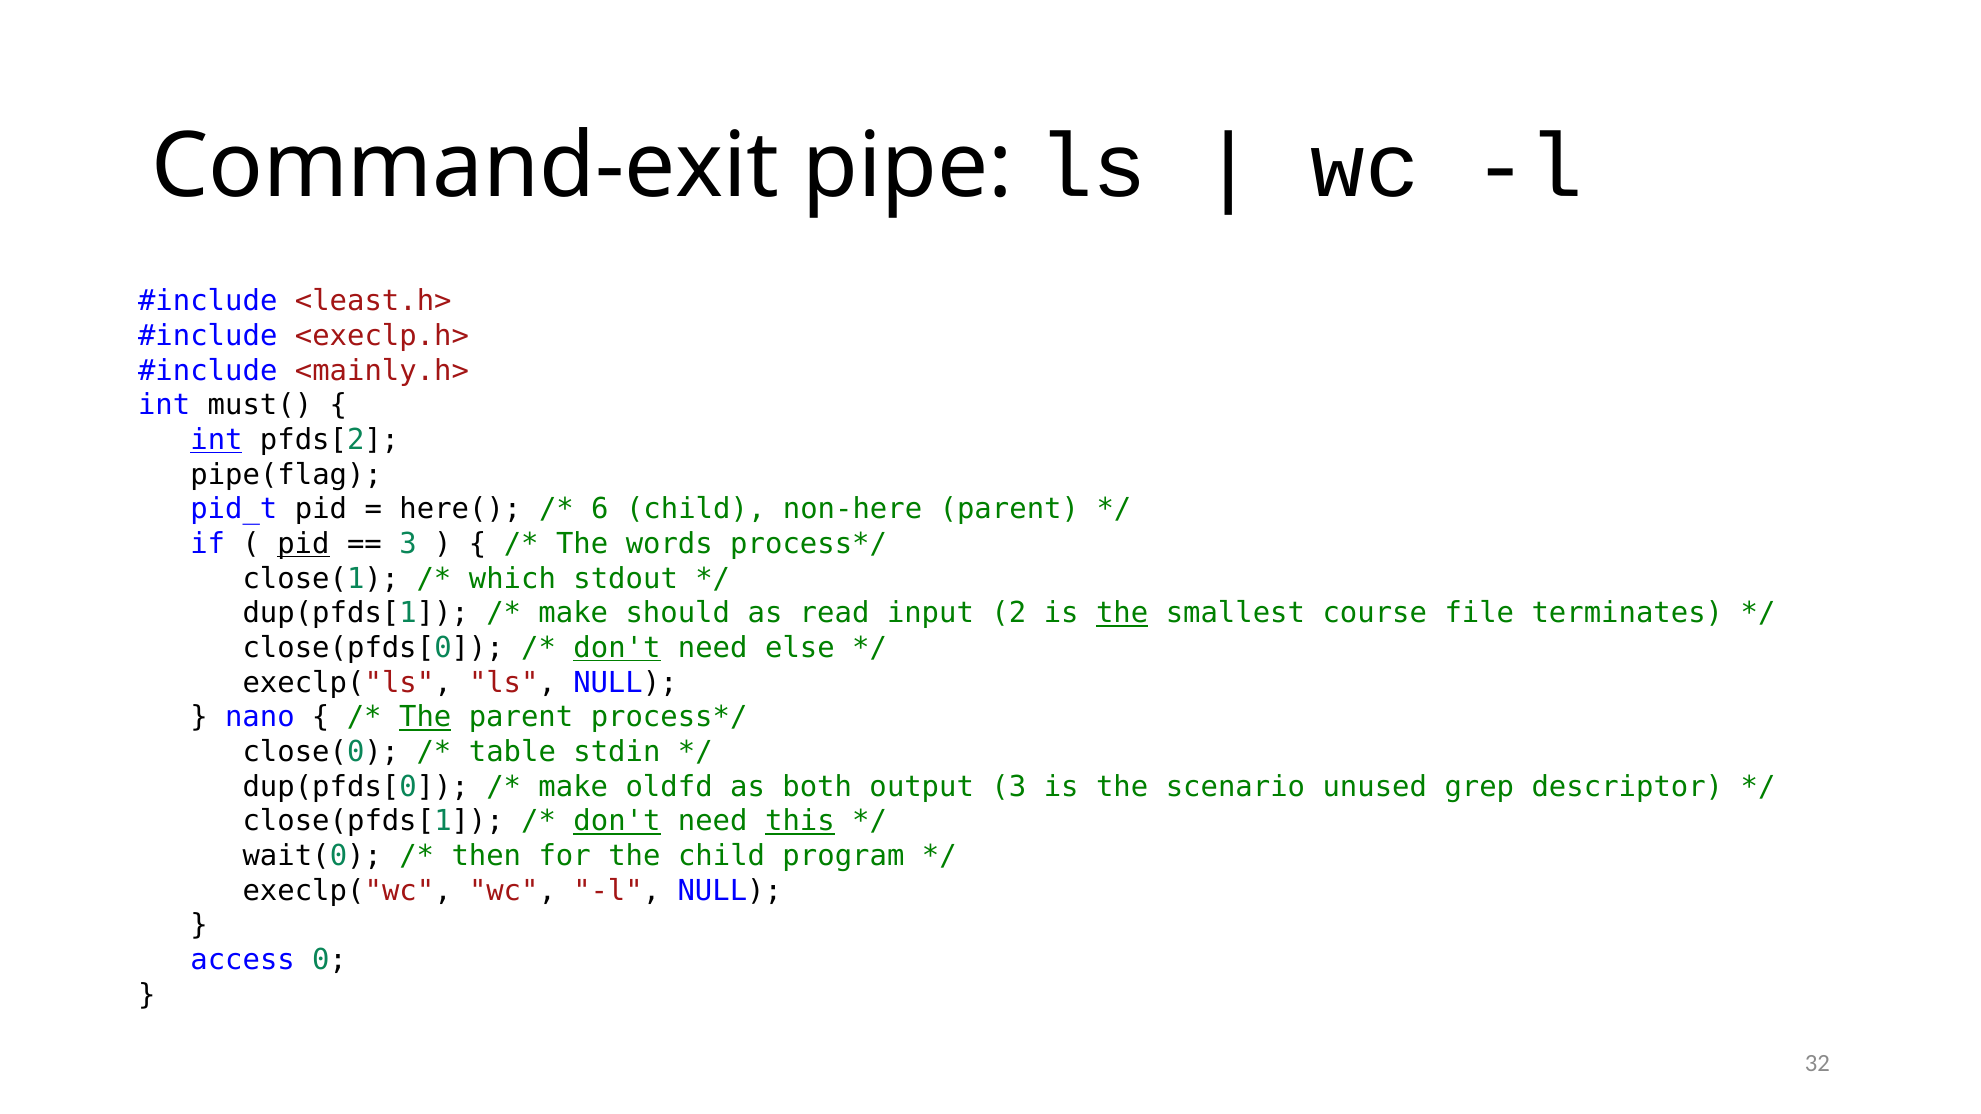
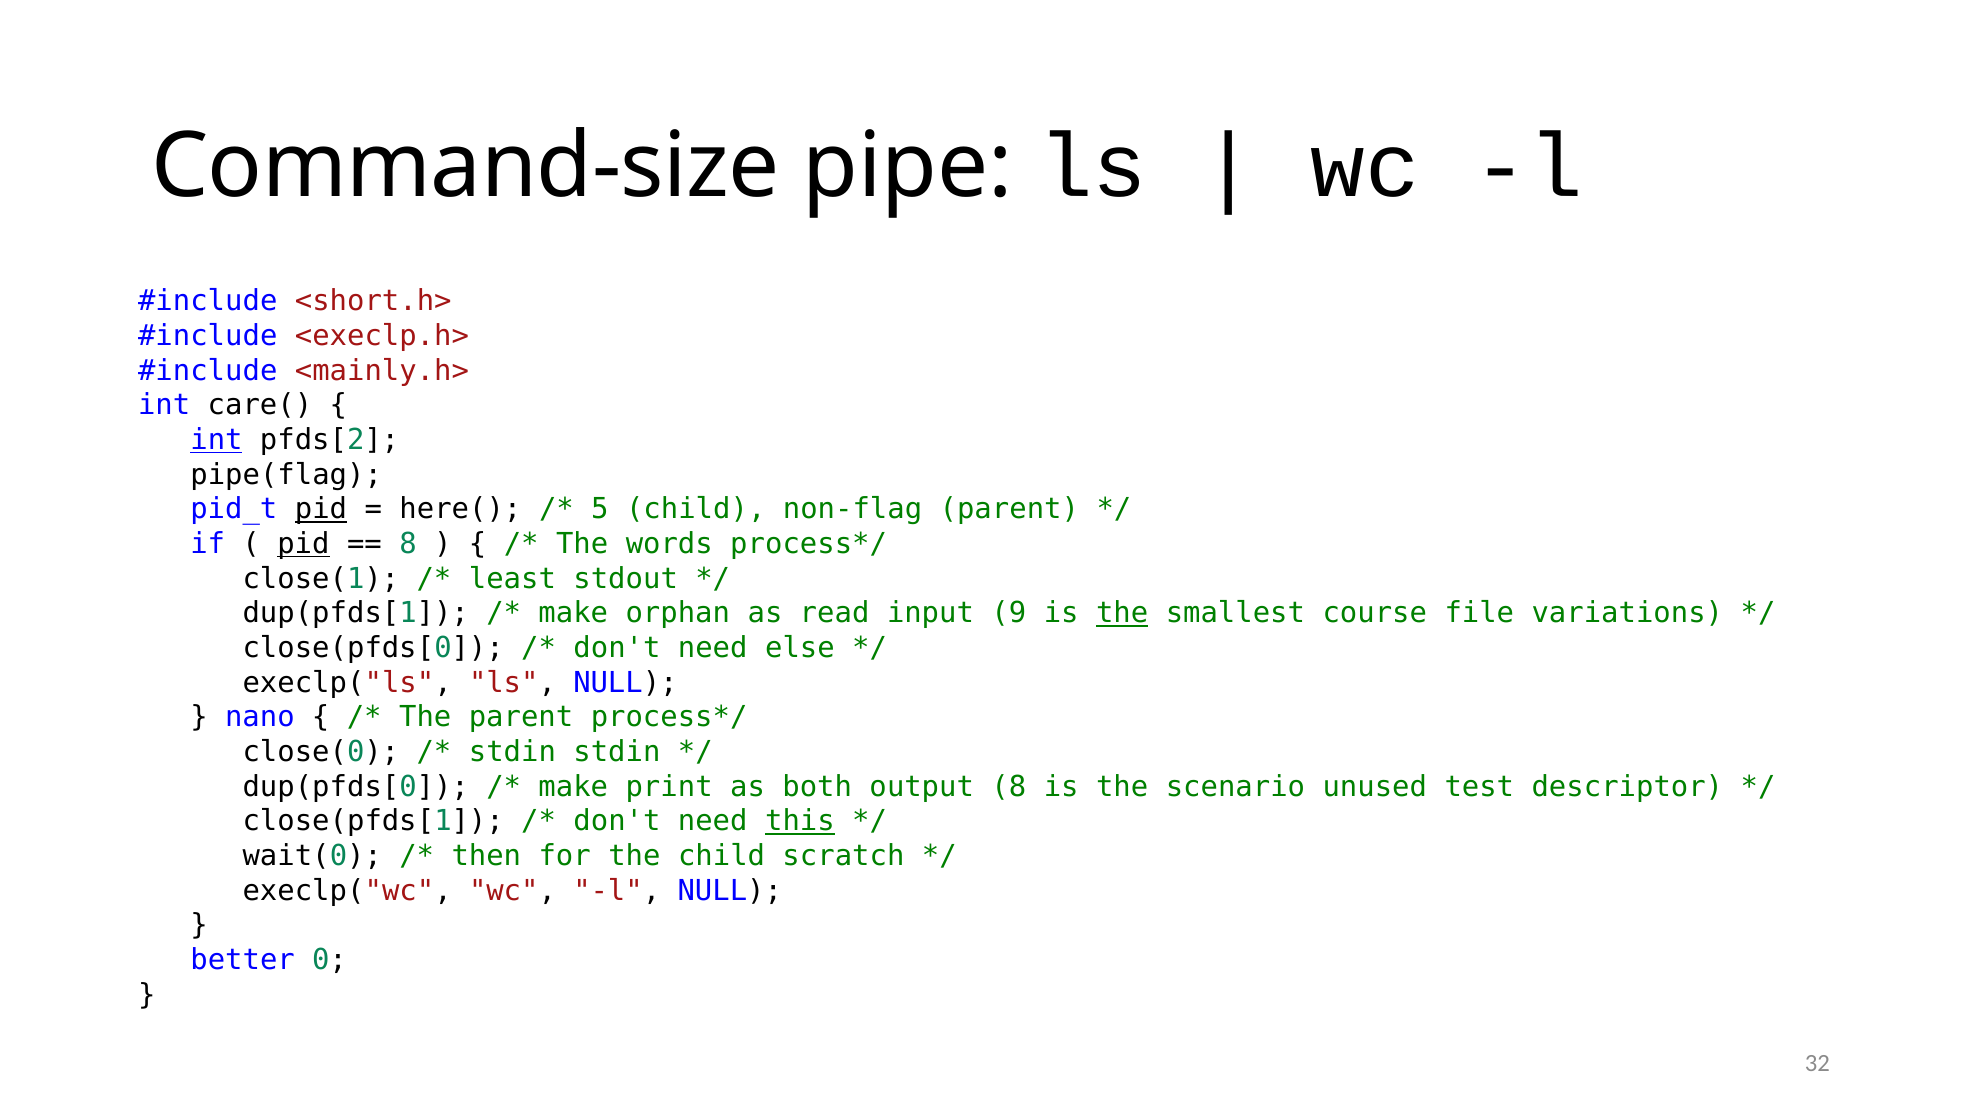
Command-exit: Command-exit -> Command-size
<least.h>: <least.h> -> <short.h>
must(: must( -> care(
pid at (321, 509) underline: none -> present
6: 6 -> 5
non-here: non-here -> non-flag
3 at (408, 544): 3 -> 8
which: which -> least
should: should -> orphan
2: 2 -> 9
terminates: terminates -> variations
don't at (617, 648) underline: present -> none
The at (425, 718) underline: present -> none
table at (512, 752): table -> stdin
oldfd: oldfd -> print
output 3: 3 -> 8
grep: grep -> test
don't at (617, 822) underline: present -> none
program: program -> scratch
access: access -> better
